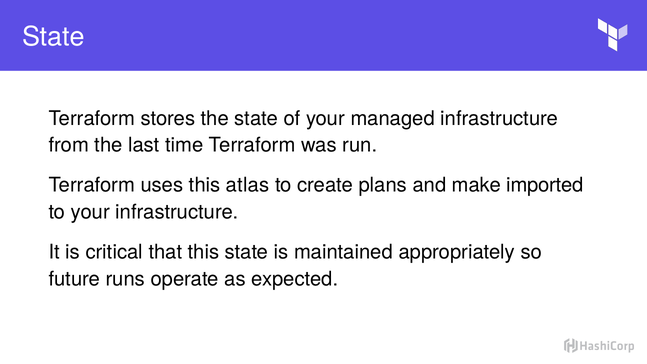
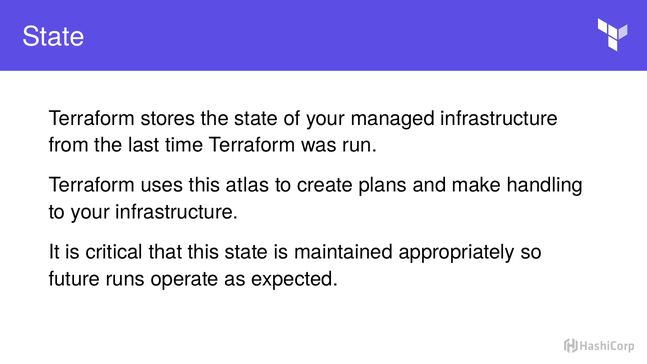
imported: imported -> handling
